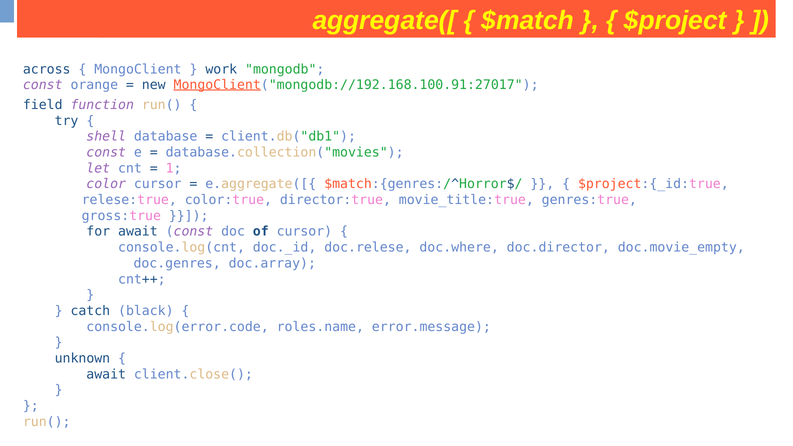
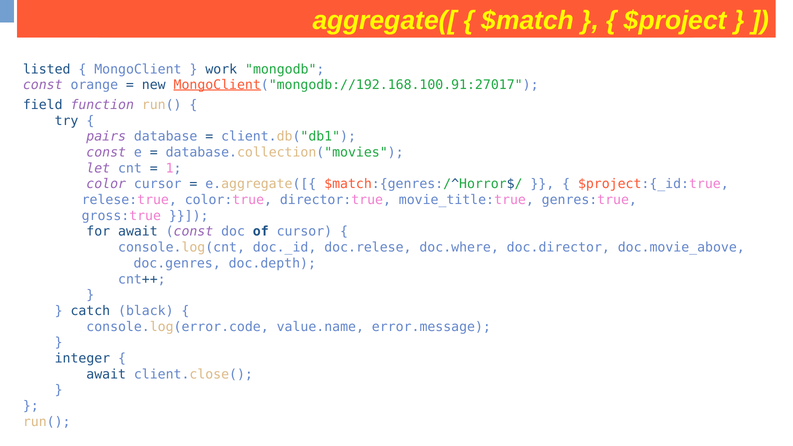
across: across -> listed
shell: shell -> pairs
doc.movie_empty: doc.movie_empty -> doc.movie_above
doc.array: doc.array -> doc.depth
roles.name: roles.name -> value.name
unknown: unknown -> integer
